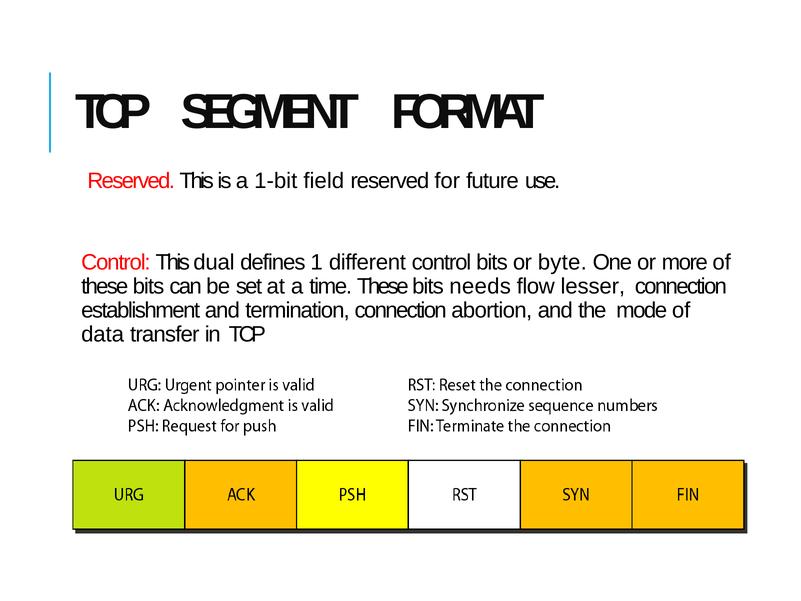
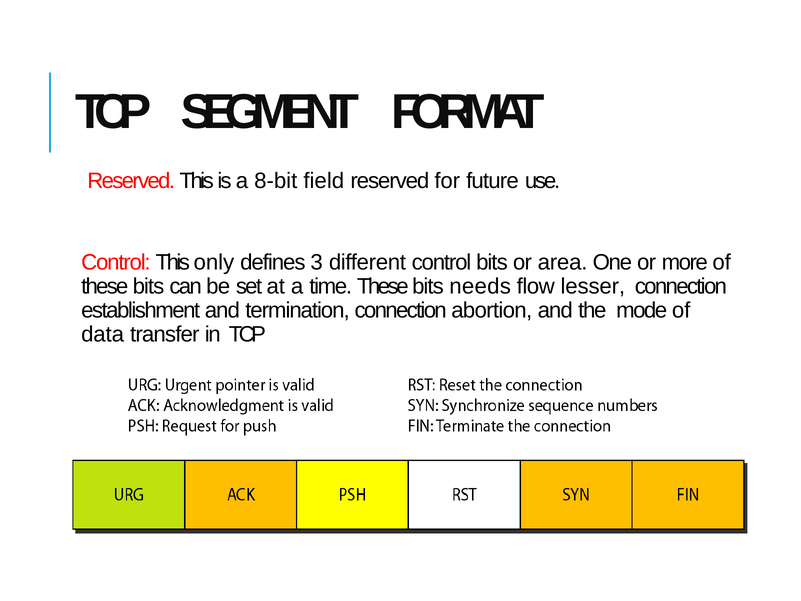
1-bit: 1-bit -> 8-bit
dual: dual -> only
1: 1 -> 3
byte: byte -> area
